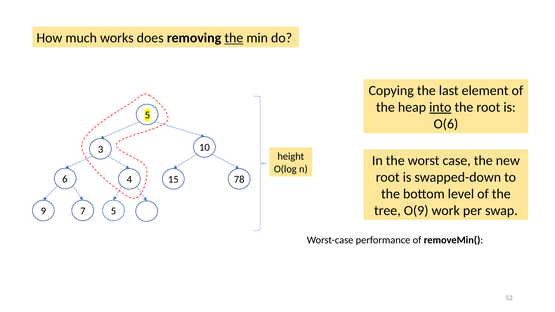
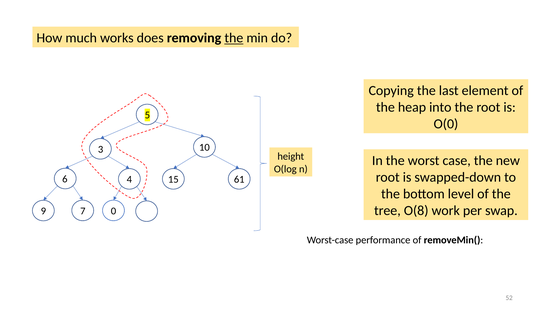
into underline: present -> none
O(6: O(6 -> O(0
78: 78 -> 61
O(9: O(9 -> O(8
7 5: 5 -> 0
